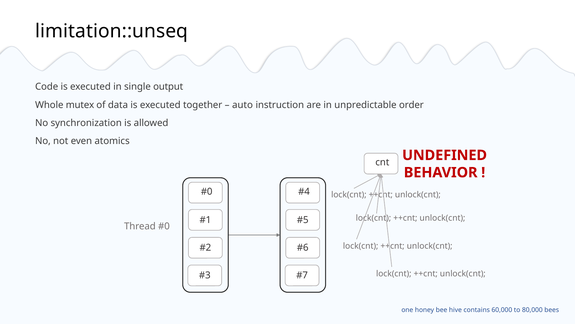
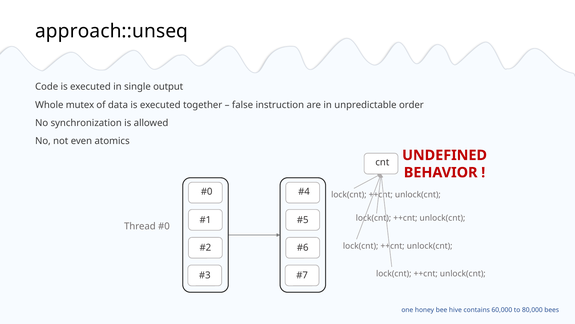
limitation::unseq: limitation::unseq -> approach::unseq
auto: auto -> false
